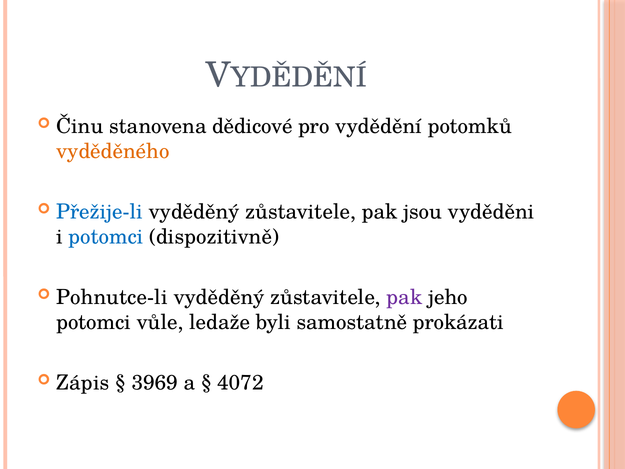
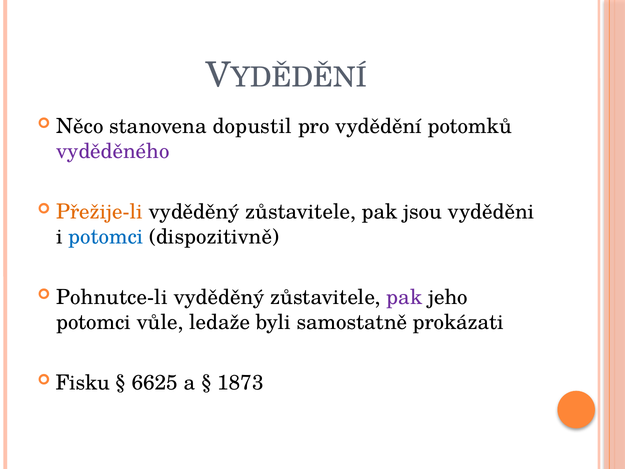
Činu: Činu -> Něco
dědicové: dědicové -> dopustil
vyděděného colour: orange -> purple
Přežije-li colour: blue -> orange
Zápis: Zápis -> Fisku
3969: 3969 -> 6625
4072: 4072 -> 1873
